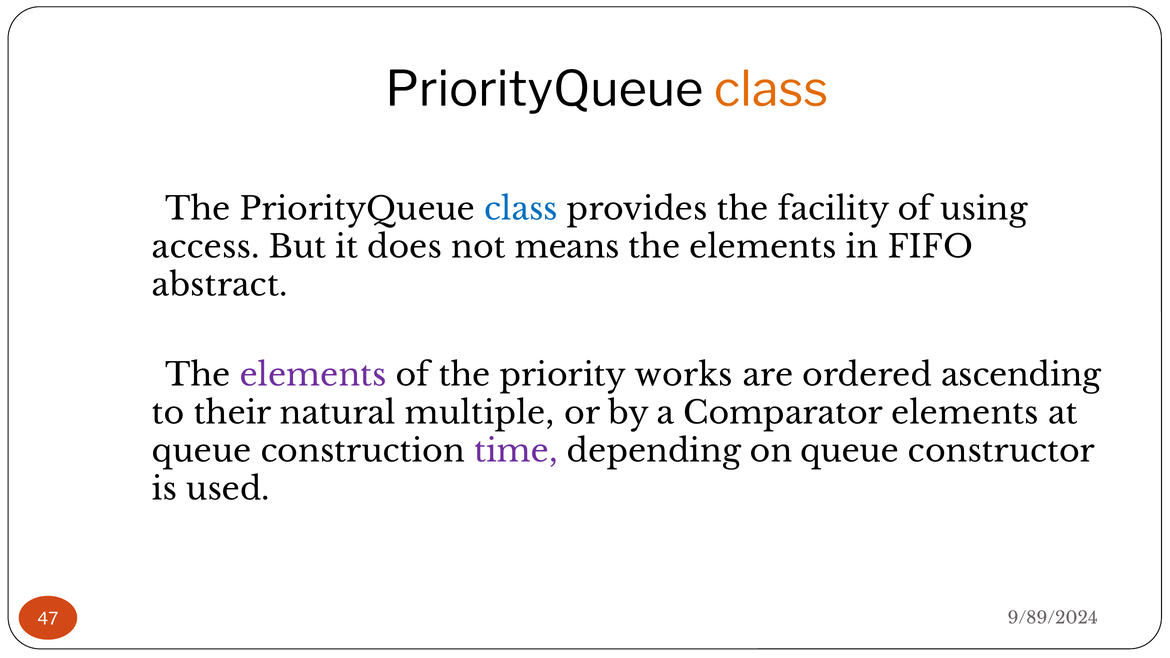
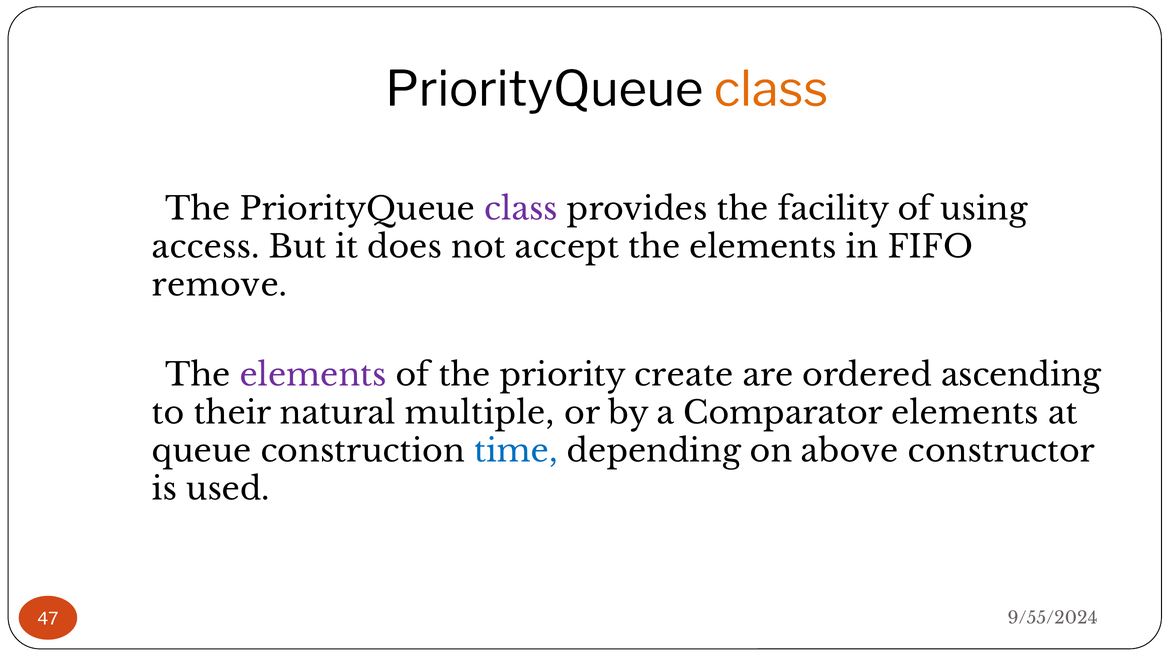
class at (521, 210) colour: blue -> purple
means: means -> accept
abstract: abstract -> remove
works: works -> create
time colour: purple -> blue
on queue: queue -> above
9/89/2024: 9/89/2024 -> 9/55/2024
